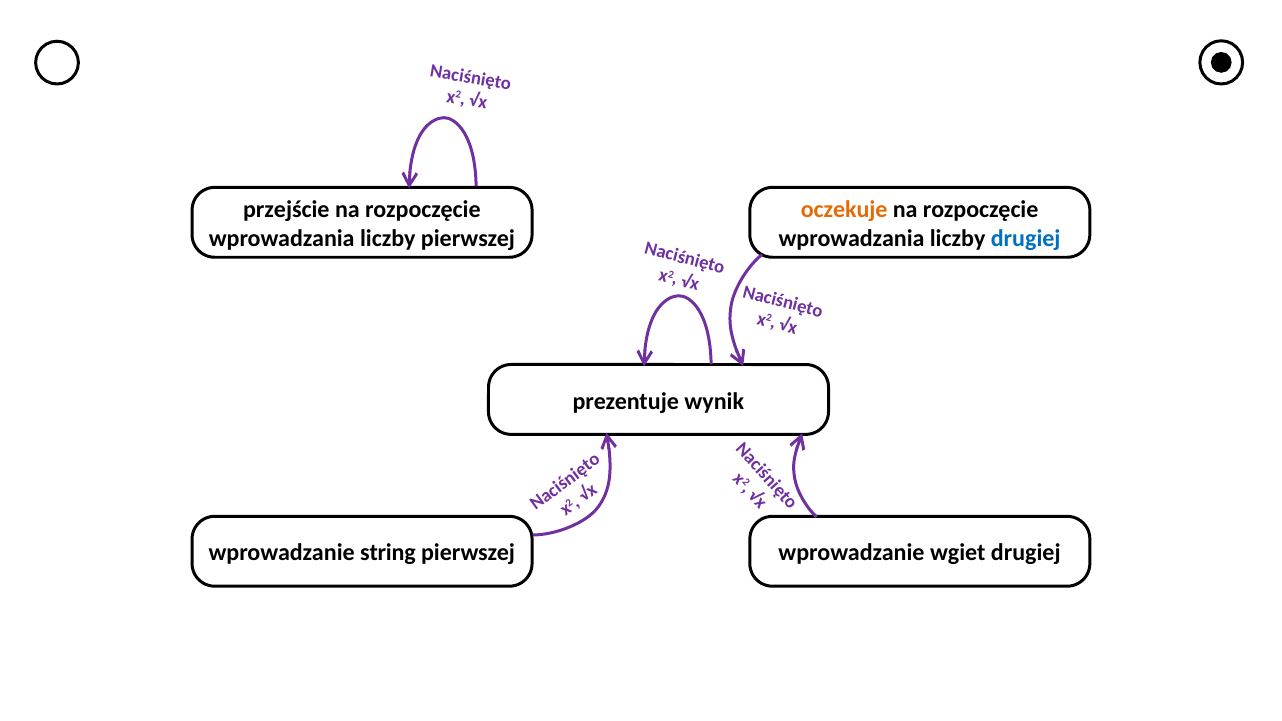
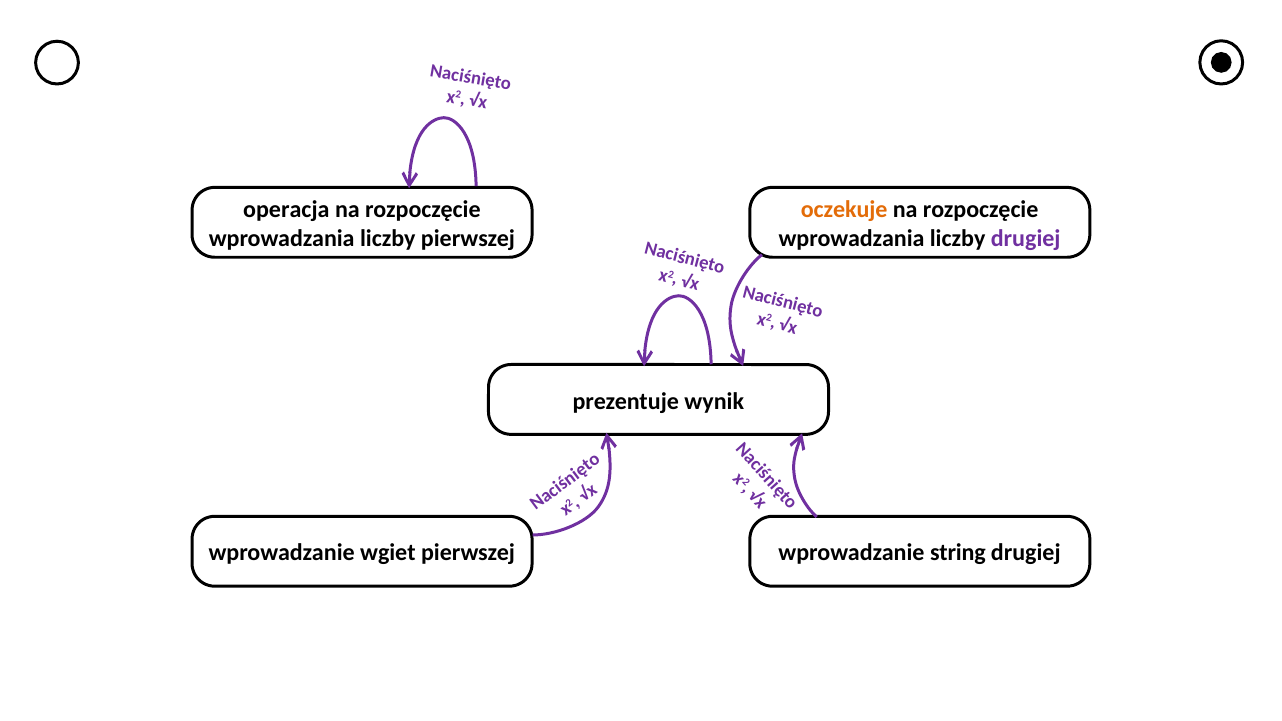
przejście: przejście -> operacja
drugiej at (1026, 238) colour: blue -> purple
string: string -> wgiet
wgiet: wgiet -> string
